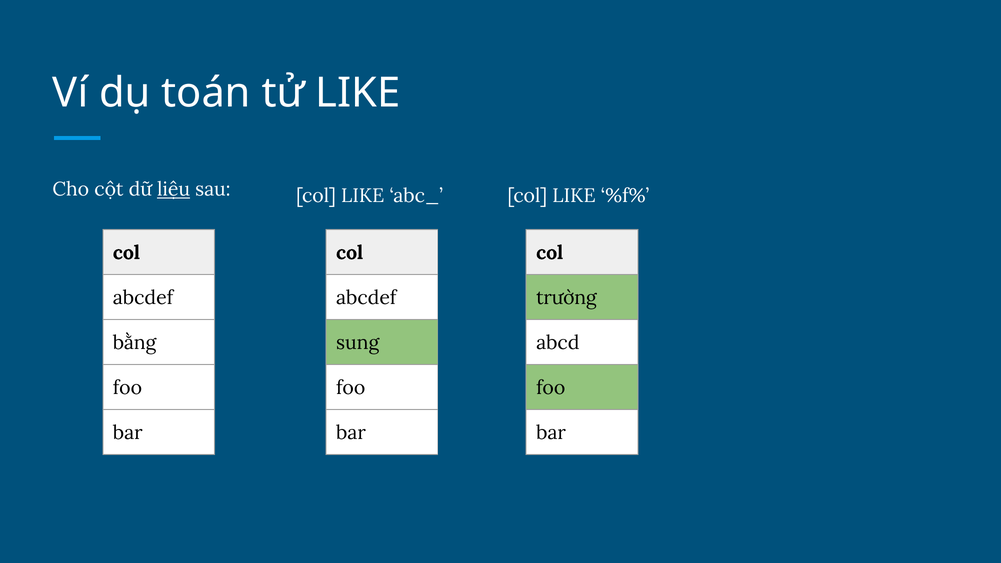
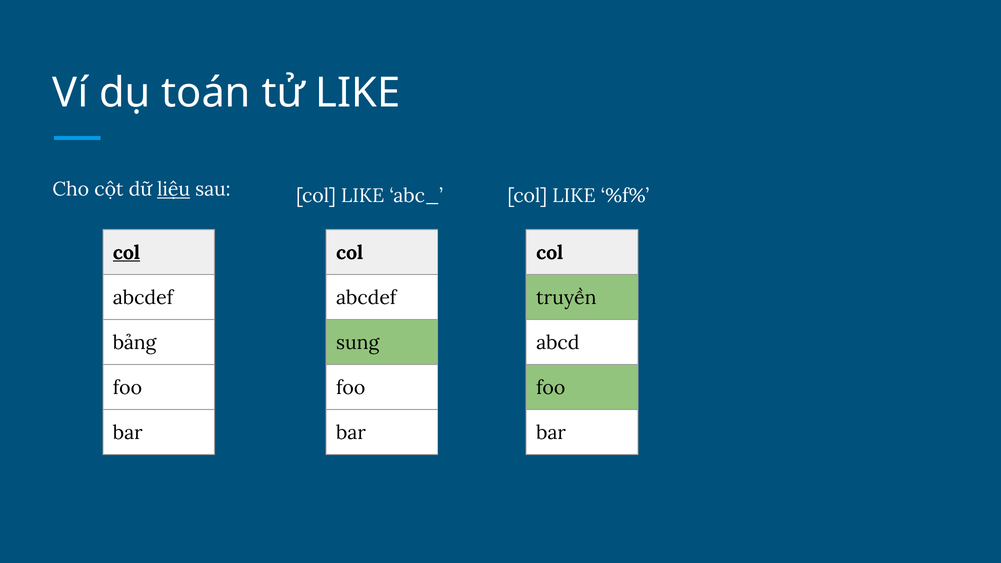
col at (126, 253) underline: none -> present
trường: trường -> truyền
bằng: bằng -> bảng
